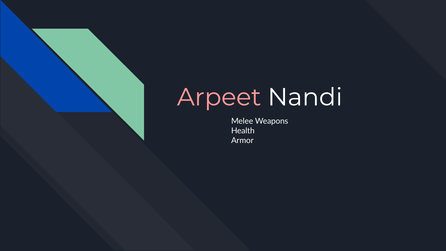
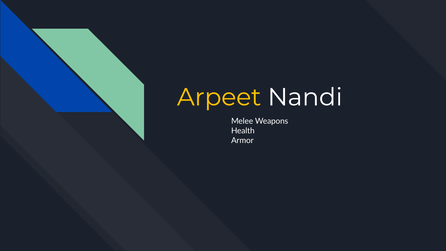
Arpeet colour: pink -> yellow
